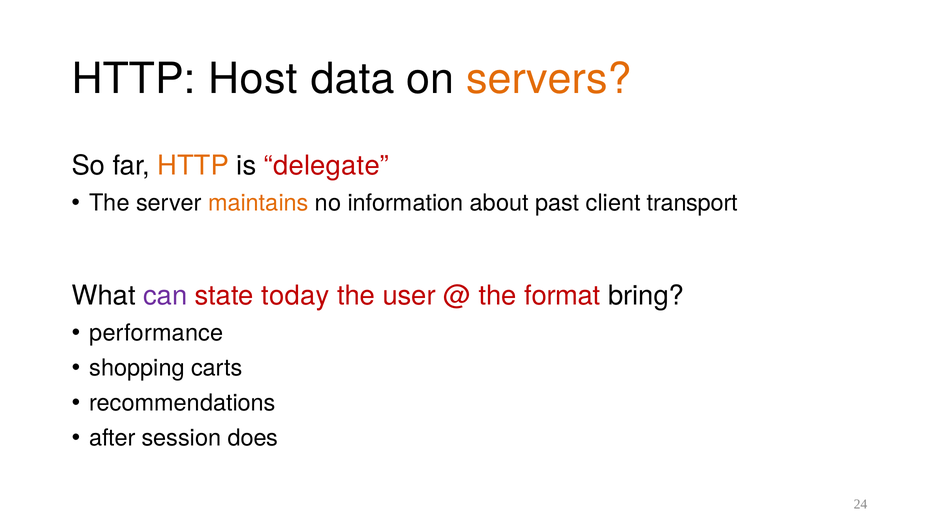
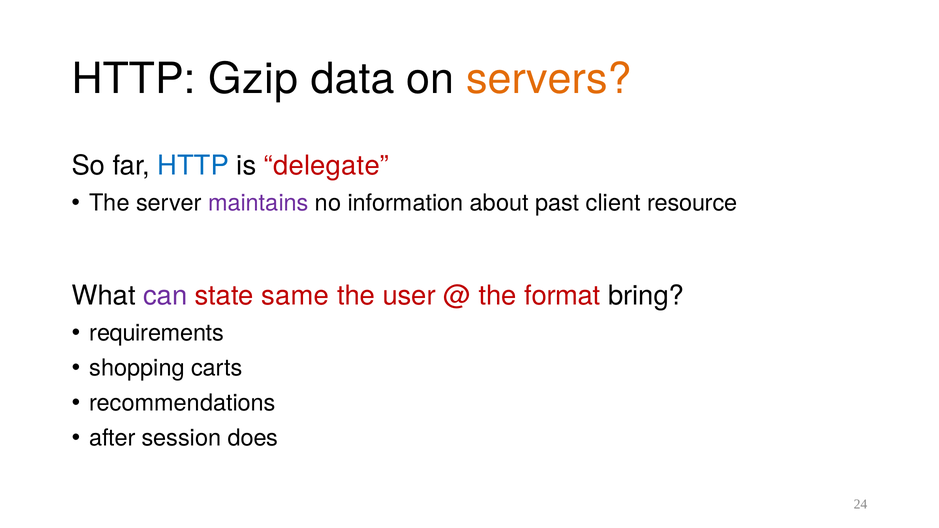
Host: Host -> Gzip
HTTP at (193, 166) colour: orange -> blue
maintains colour: orange -> purple
transport: transport -> resource
today: today -> same
performance: performance -> requirements
